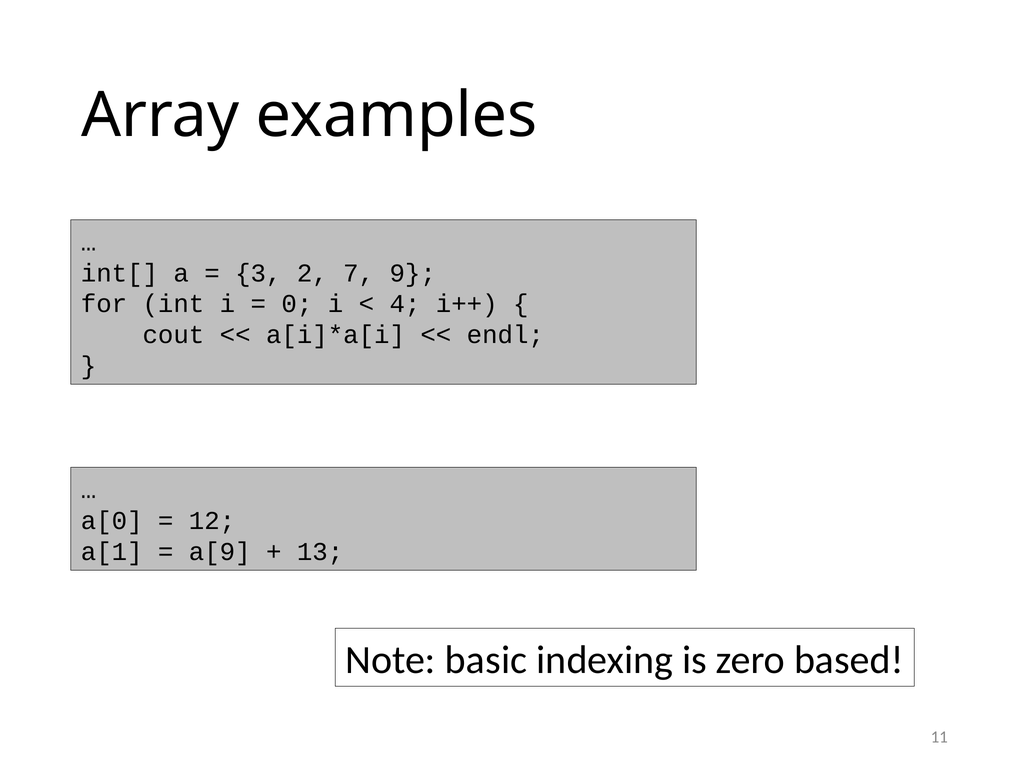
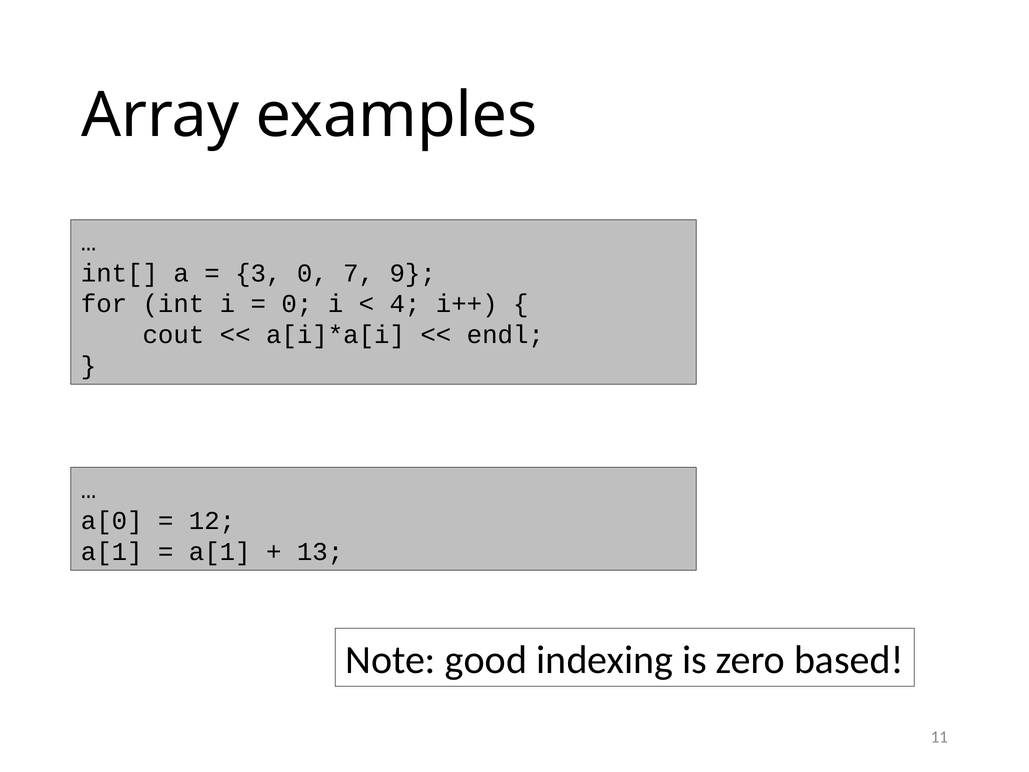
3 2: 2 -> 0
a[9 at (220, 551): a[9 -> a[1
basic: basic -> good
